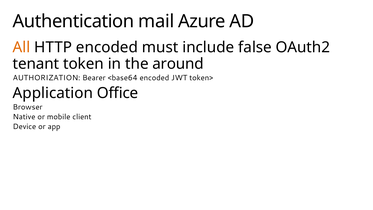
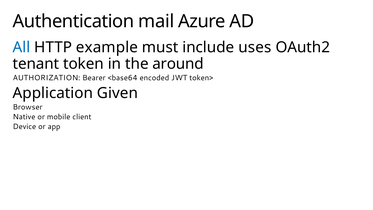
All colour: orange -> blue
HTTP encoded: encoded -> example
false: false -> uses
Office: Office -> Given
